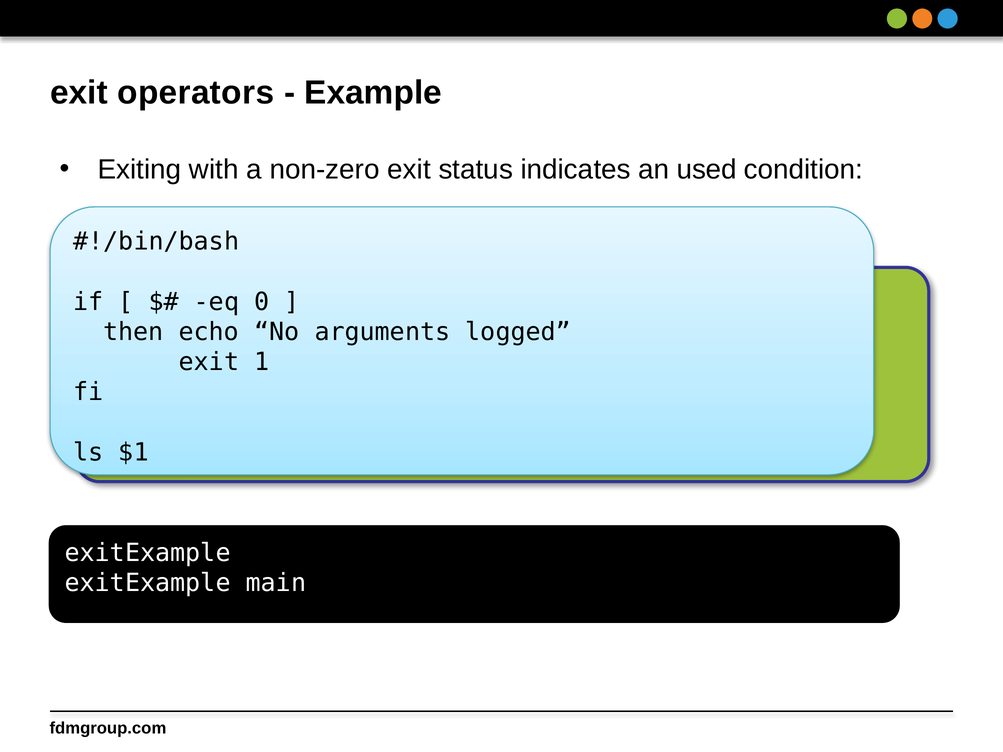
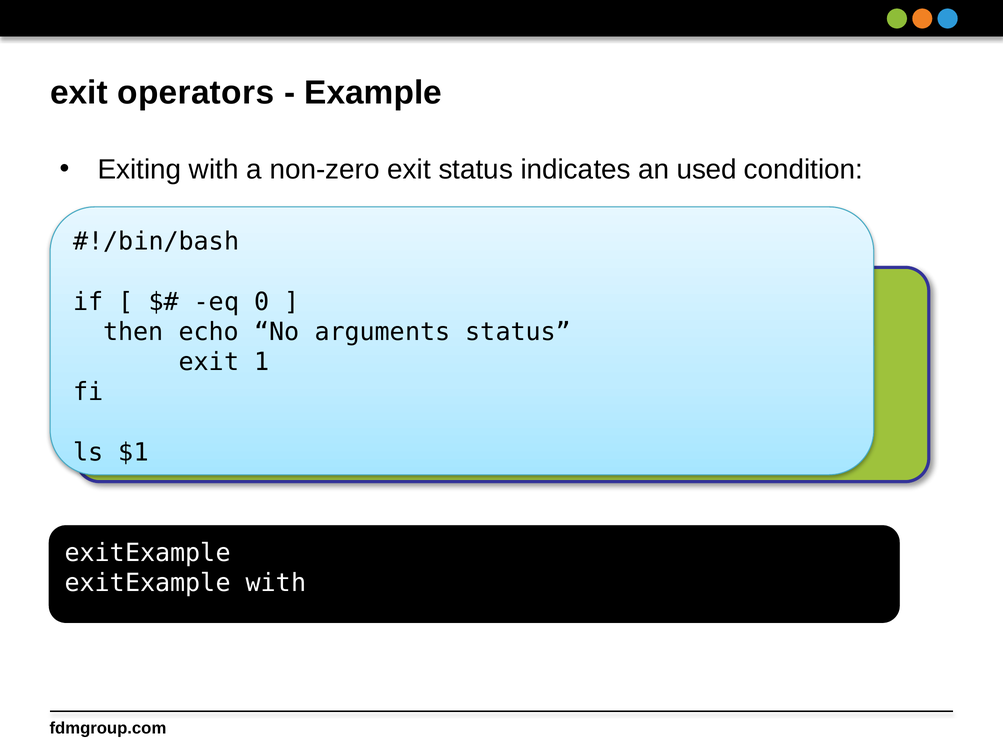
arguments logged: logged -> status
exitExample main: main -> with
